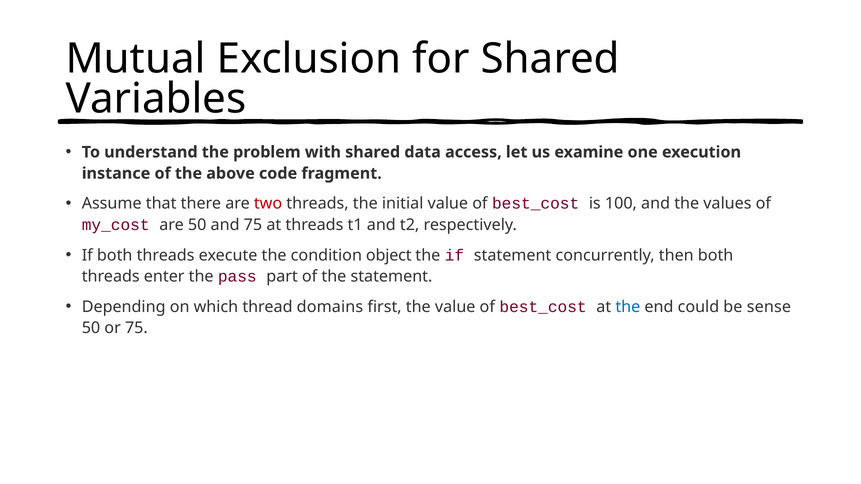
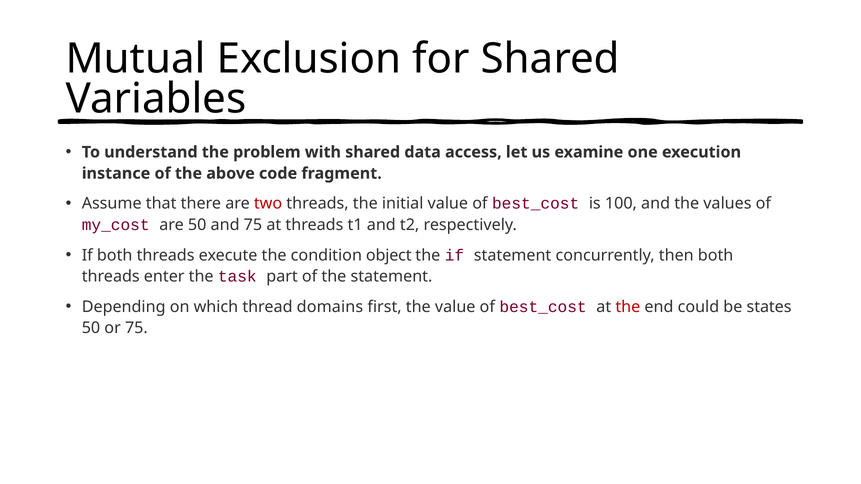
pass: pass -> task
the at (628, 307) colour: blue -> red
sense: sense -> states
